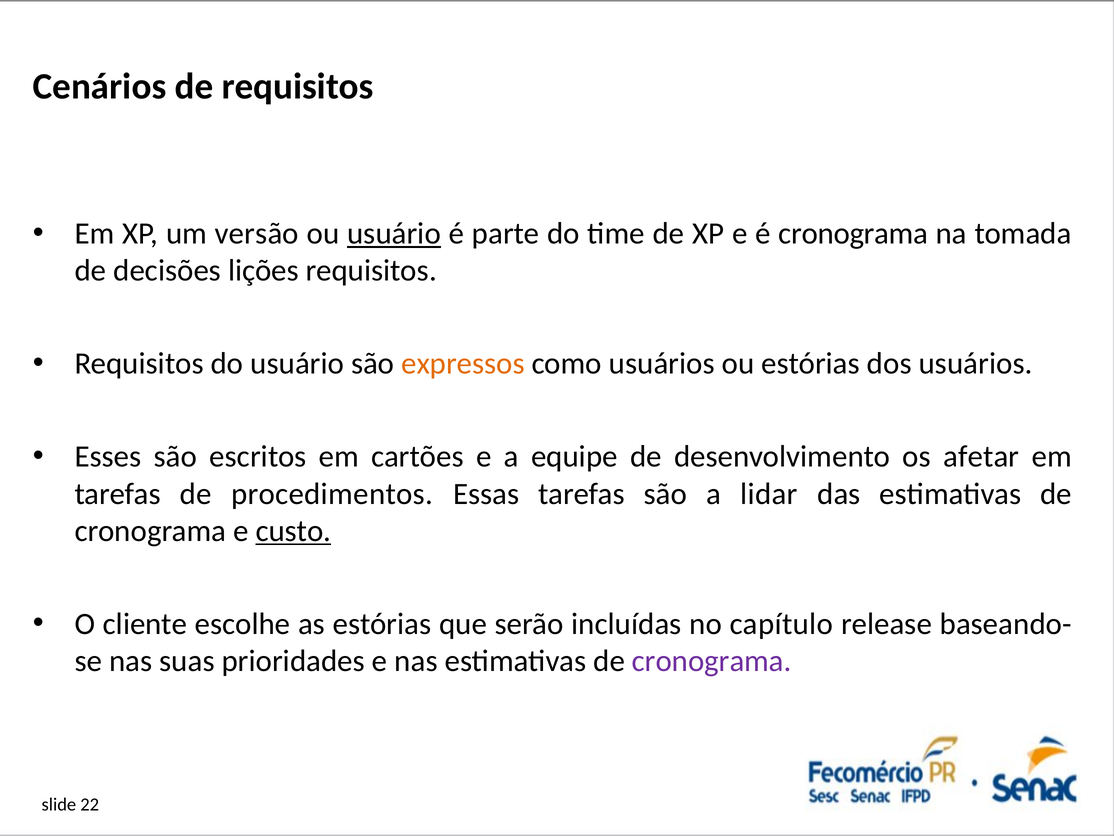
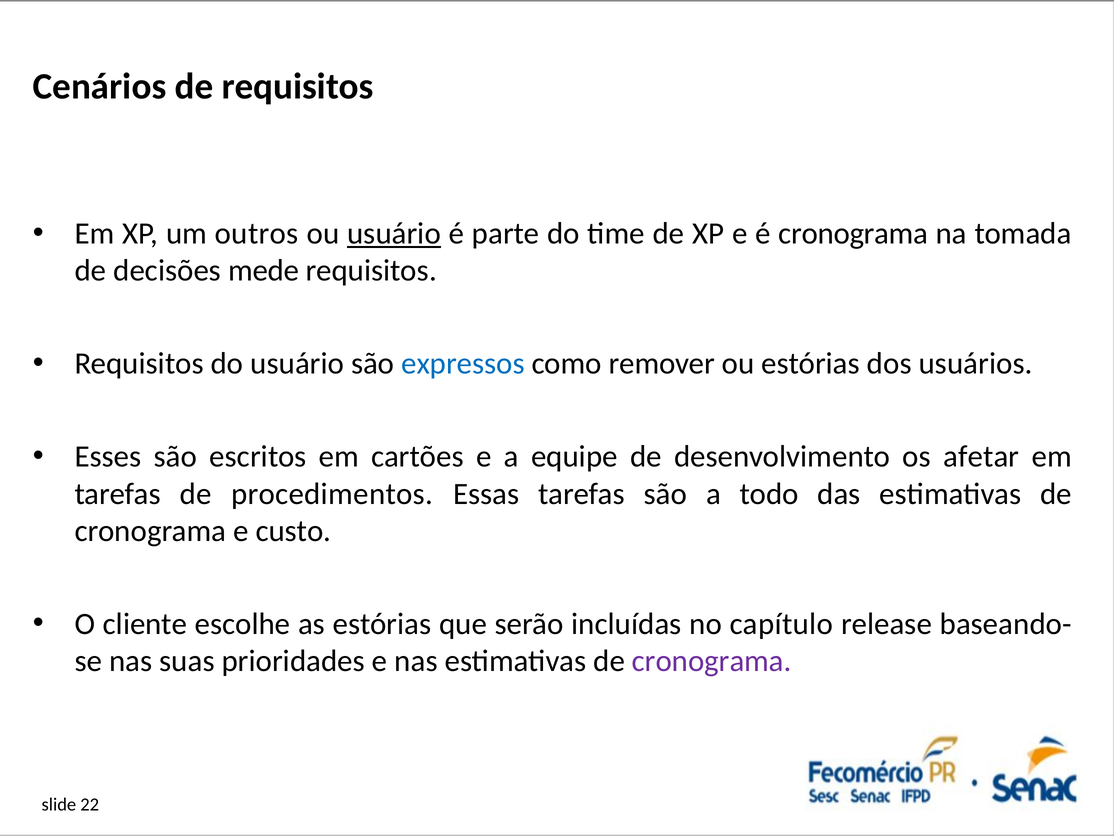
versão: versão -> outros
lições: lições -> mede
expressos colour: orange -> blue
como usuários: usuários -> remover
lidar: lidar -> todo
custo underline: present -> none
